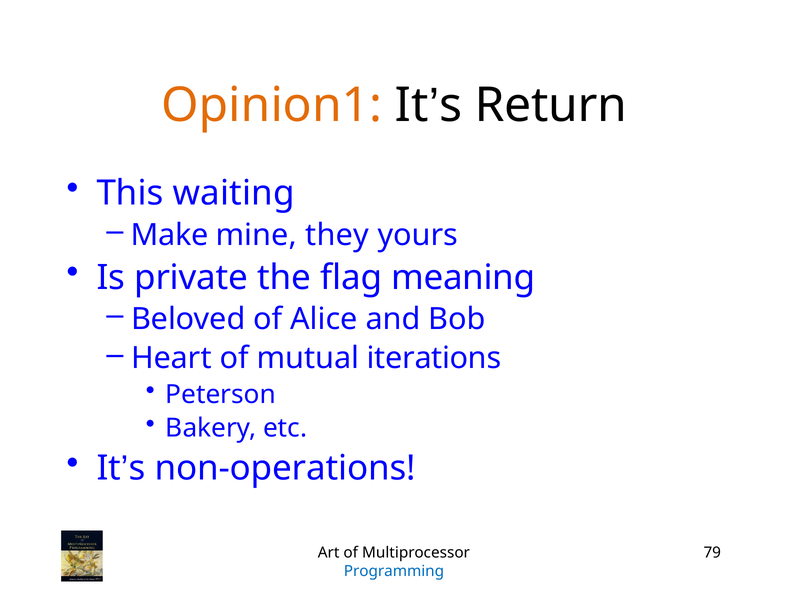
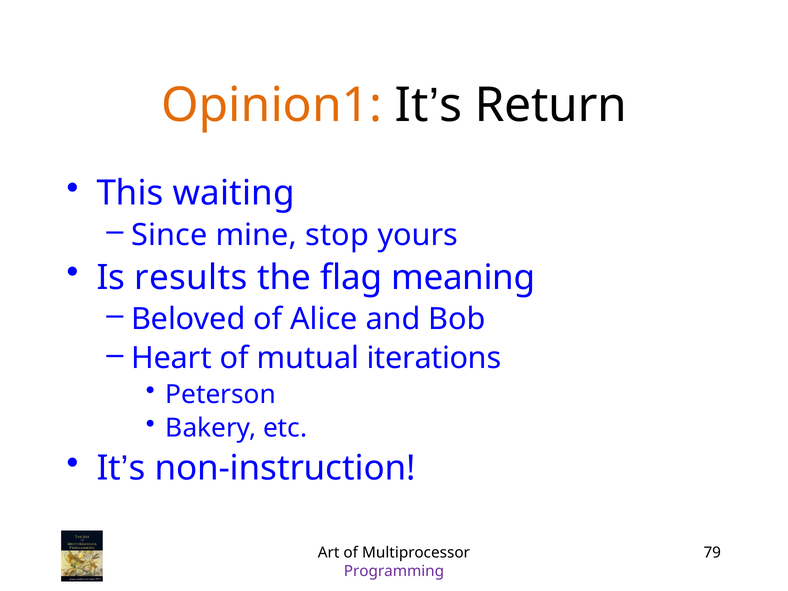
Make: Make -> Since
they: they -> stop
private: private -> results
non-operations: non-operations -> non-instruction
Programming colour: blue -> purple
